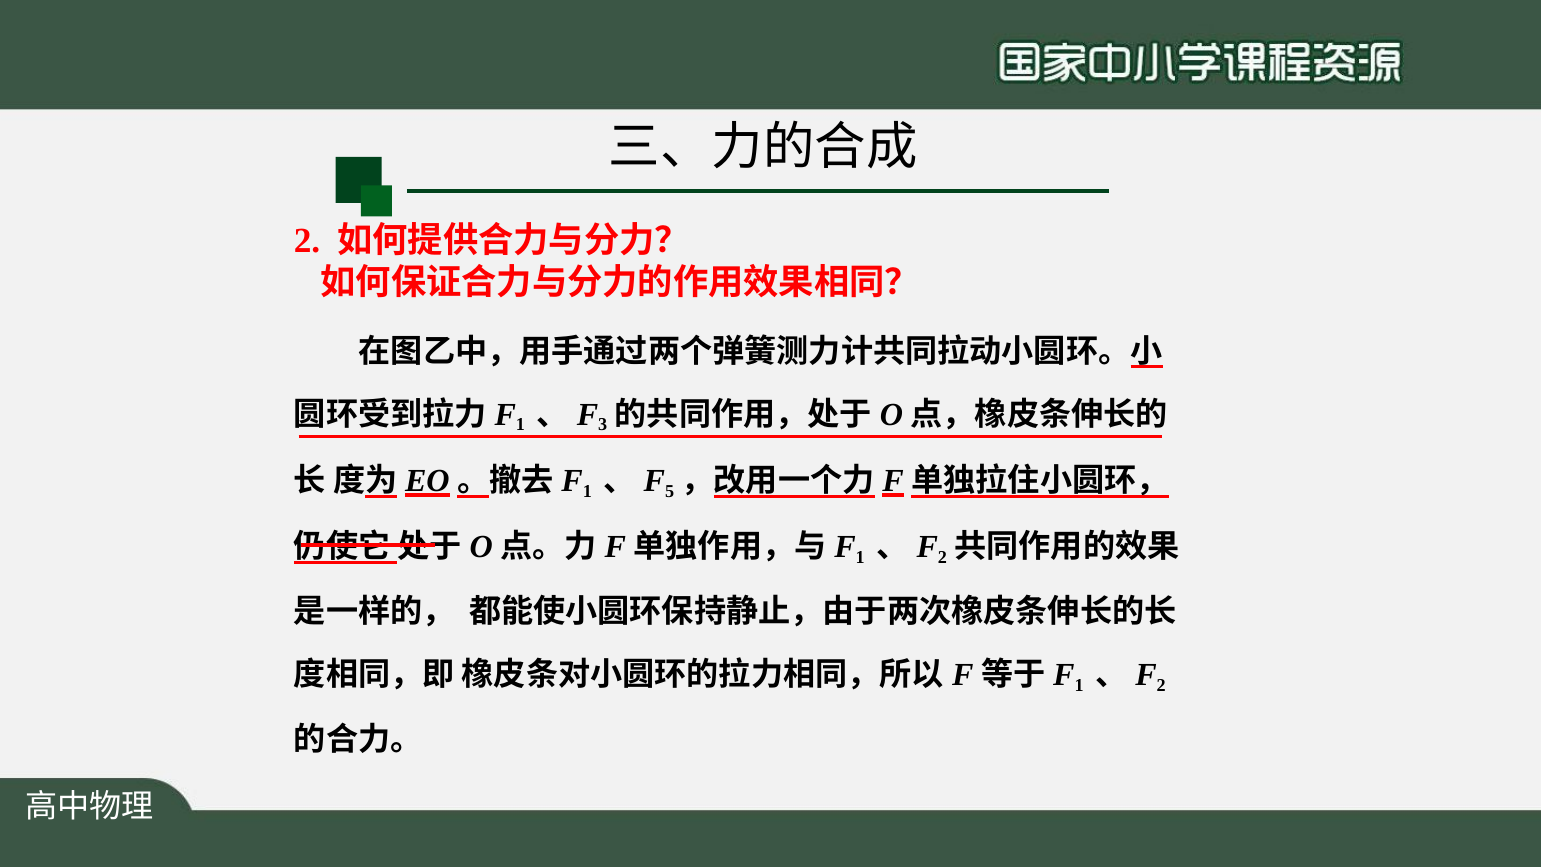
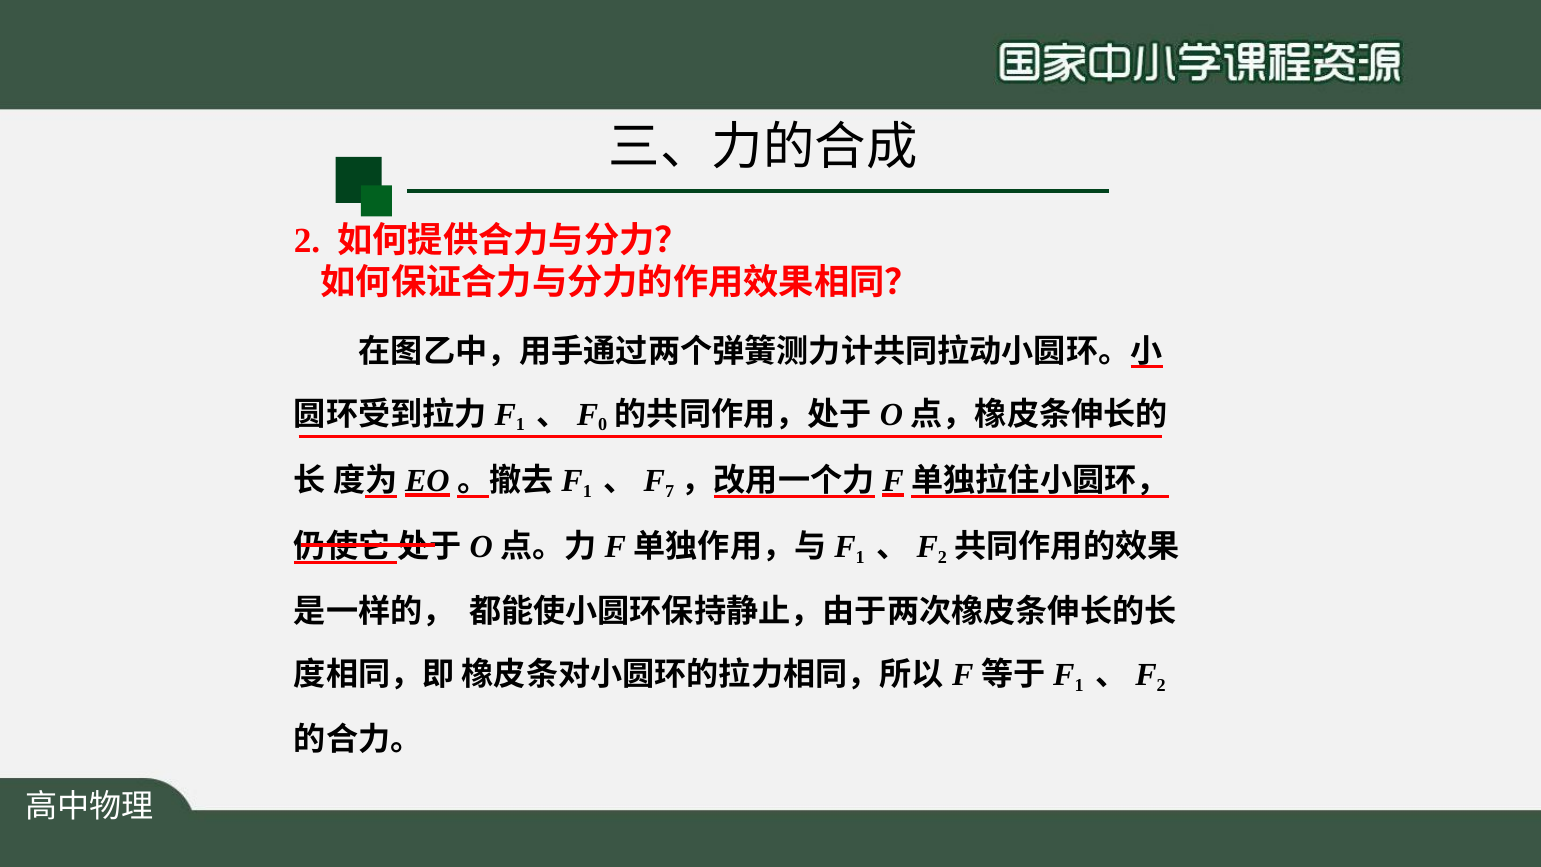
3: 3 -> 0
5: 5 -> 7
